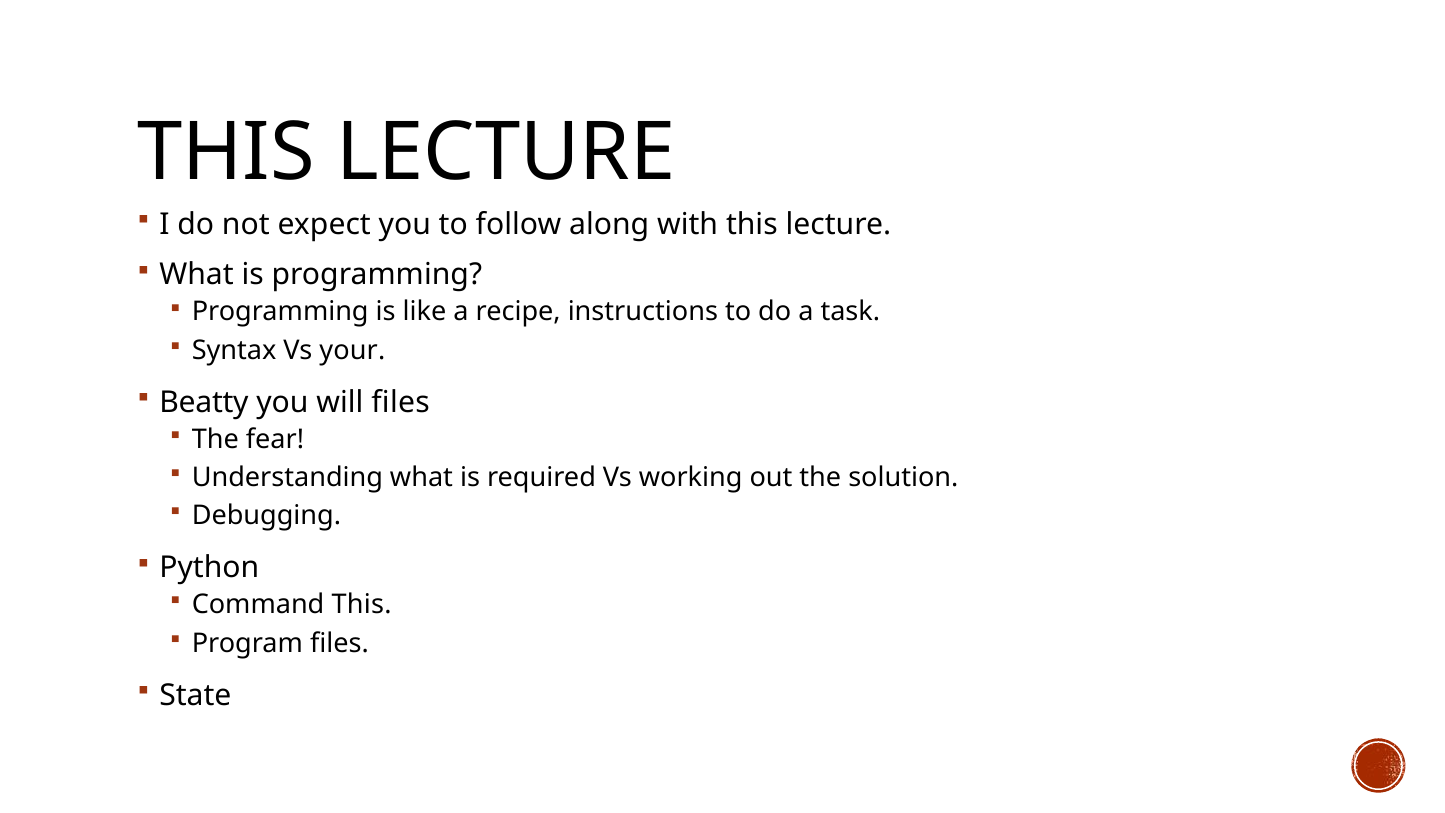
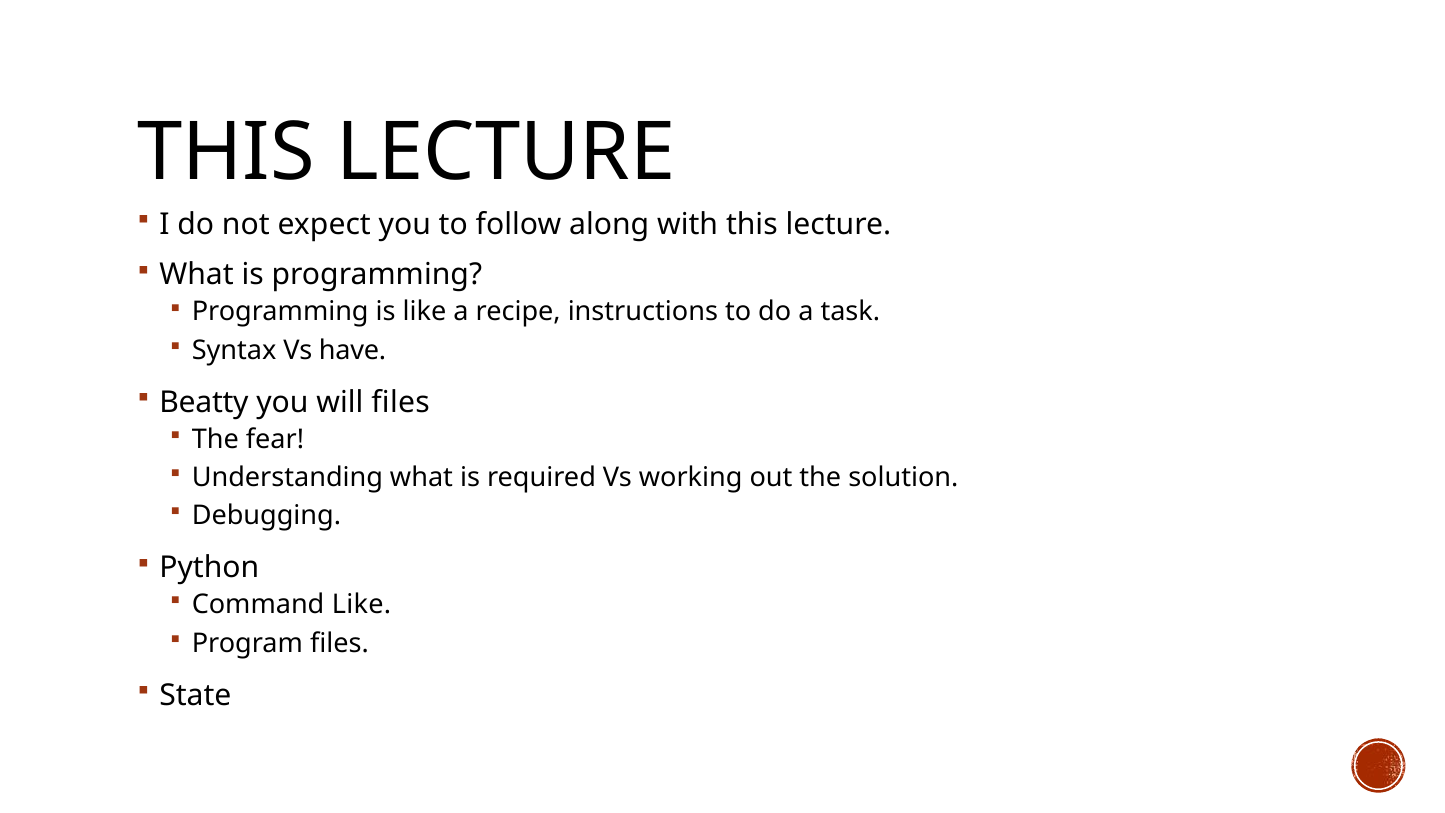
your: your -> have
Command This: This -> Like
